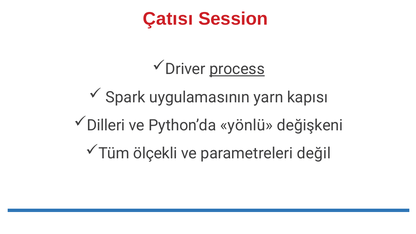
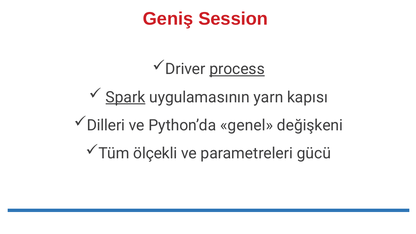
Çatısı: Çatısı -> Geniş
Spark underline: none -> present
yönlü: yönlü -> genel
değil: değil -> gücü
